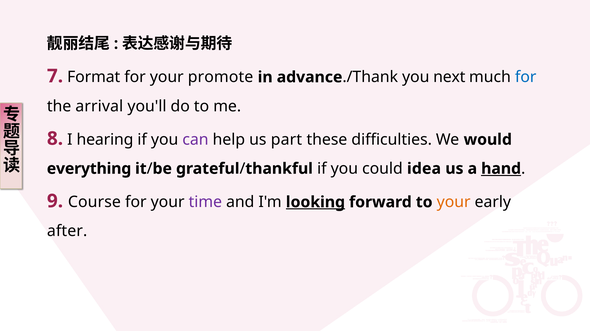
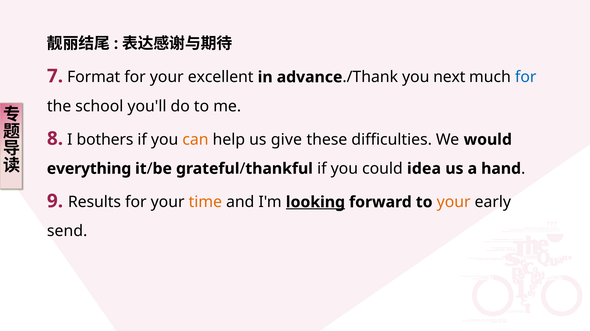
promote: promote -> excellent
arrival: arrival -> school
hearing: hearing -> bothers
can colour: purple -> orange
part: part -> give
hand underline: present -> none
Course: Course -> Results
time colour: purple -> orange
after: after -> send
